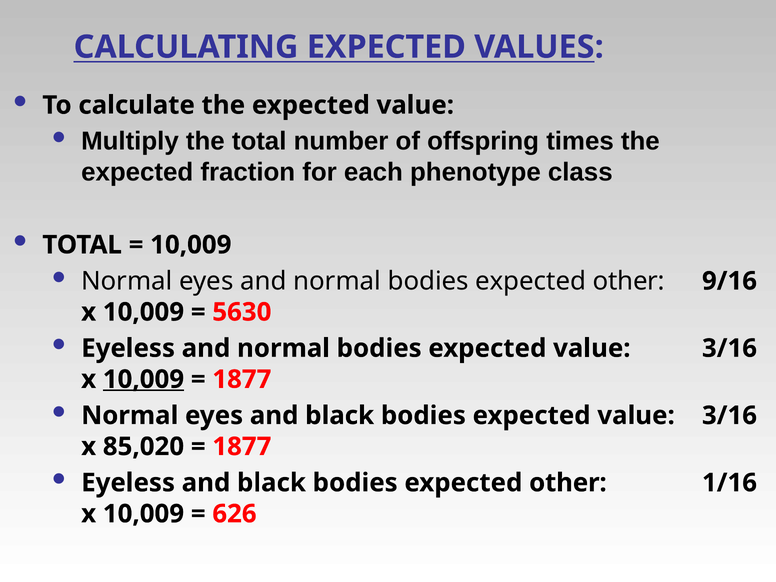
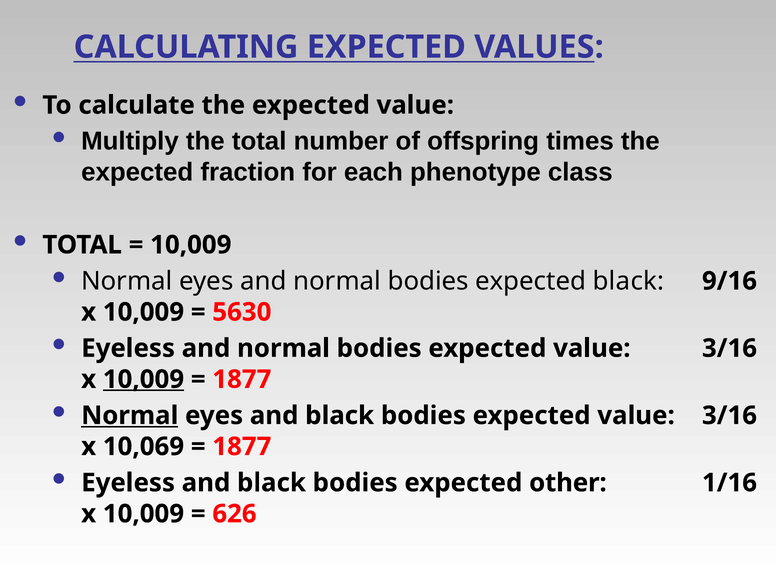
normal bodies expected other: other -> black
Normal at (130, 416) underline: none -> present
85,020: 85,020 -> 10,069
